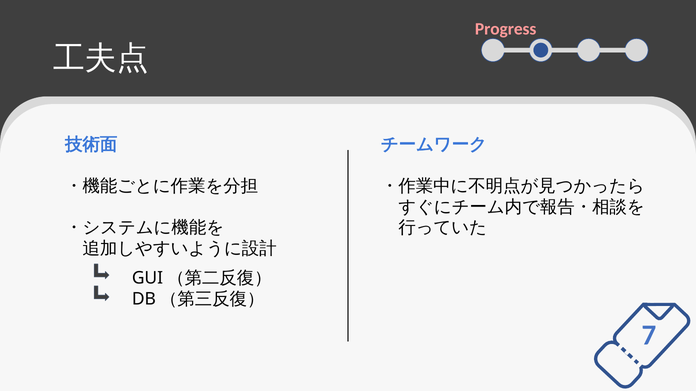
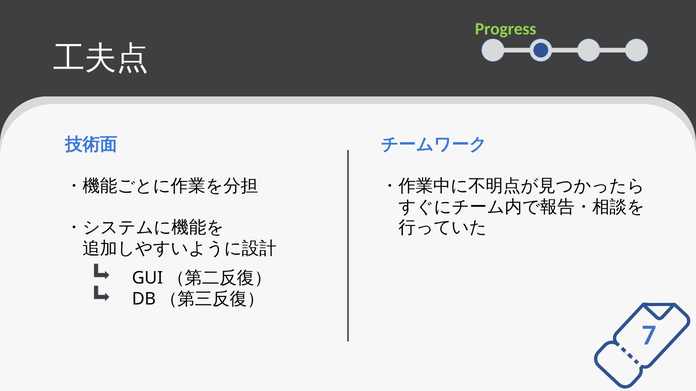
Progress colour: pink -> light green
